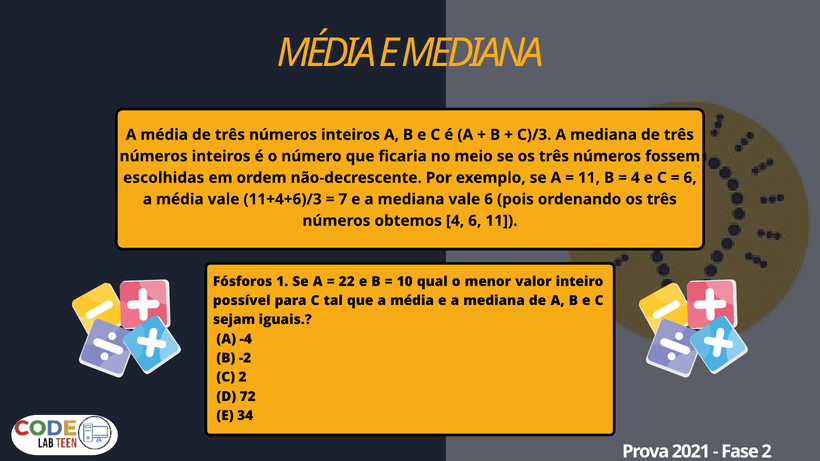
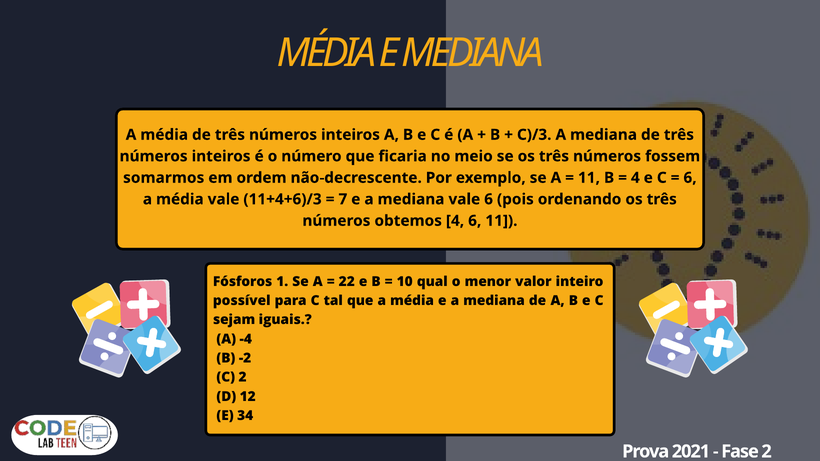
escolhidas: escolhidas -> somarmos
72: 72 -> 12
